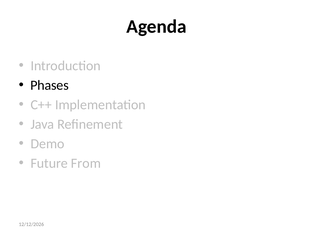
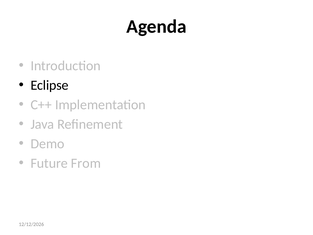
Phases: Phases -> Eclipse
